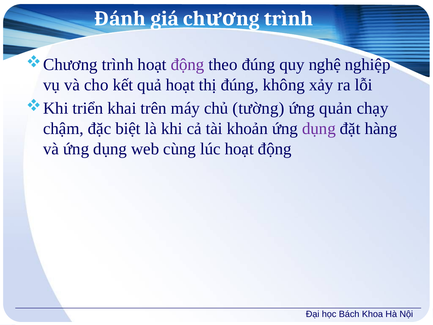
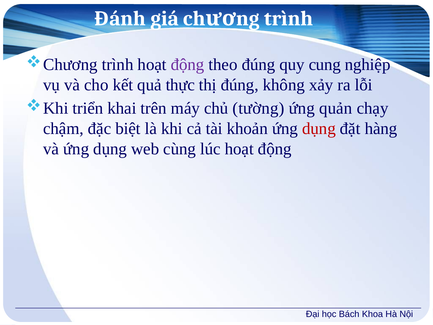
nghệ: nghệ -> cung
quả hoạt: hoạt -> thực
dụng at (319, 129) colour: purple -> red
